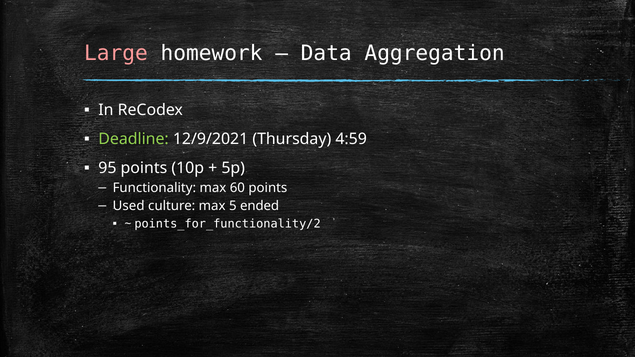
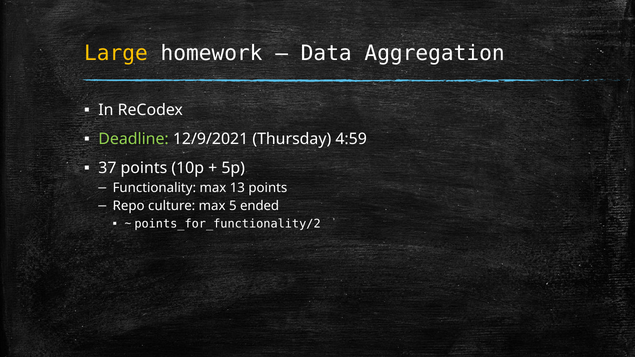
Large colour: pink -> yellow
95: 95 -> 37
60: 60 -> 13
Used: Used -> Repo
